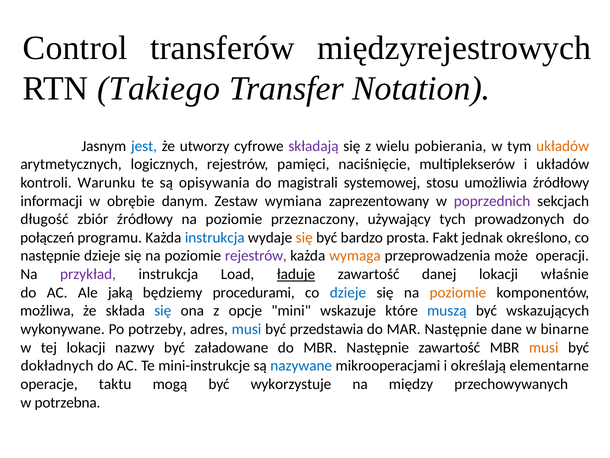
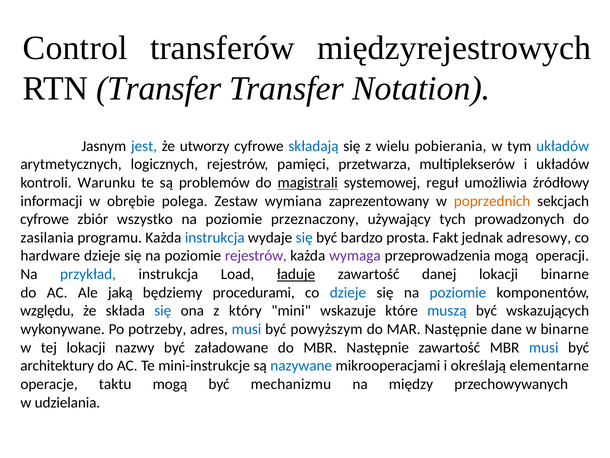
RTN Takiego: Takiego -> Transfer
składają colour: purple -> blue
układów at (563, 146) colour: orange -> blue
naciśnięcie: naciśnięcie -> przetwarza
opisywania: opisywania -> problemów
magistrali underline: none -> present
stosu: stosu -> reguł
danym: danym -> polega
poprzednich colour: purple -> orange
długość at (44, 219): długość -> cyfrowe
zbiór źródłowy: źródłowy -> wszystko
połączeń: połączeń -> zasilania
się at (304, 237) colour: orange -> blue
określono: określono -> adresowy
następnie at (50, 256): następnie -> hardware
wymaga colour: orange -> purple
przeprowadzenia może: może -> mogą
przykład colour: purple -> blue
lokacji właśnie: właśnie -> binarne
poziomie at (458, 292) colour: orange -> blue
możliwa: możliwa -> względu
opcje: opcje -> który
przedstawia: przedstawia -> powyższym
musi at (544, 347) colour: orange -> blue
dokładnych: dokładnych -> architektury
wykorzystuje: wykorzystuje -> mechanizmu
potrzebna: potrzebna -> udzielania
